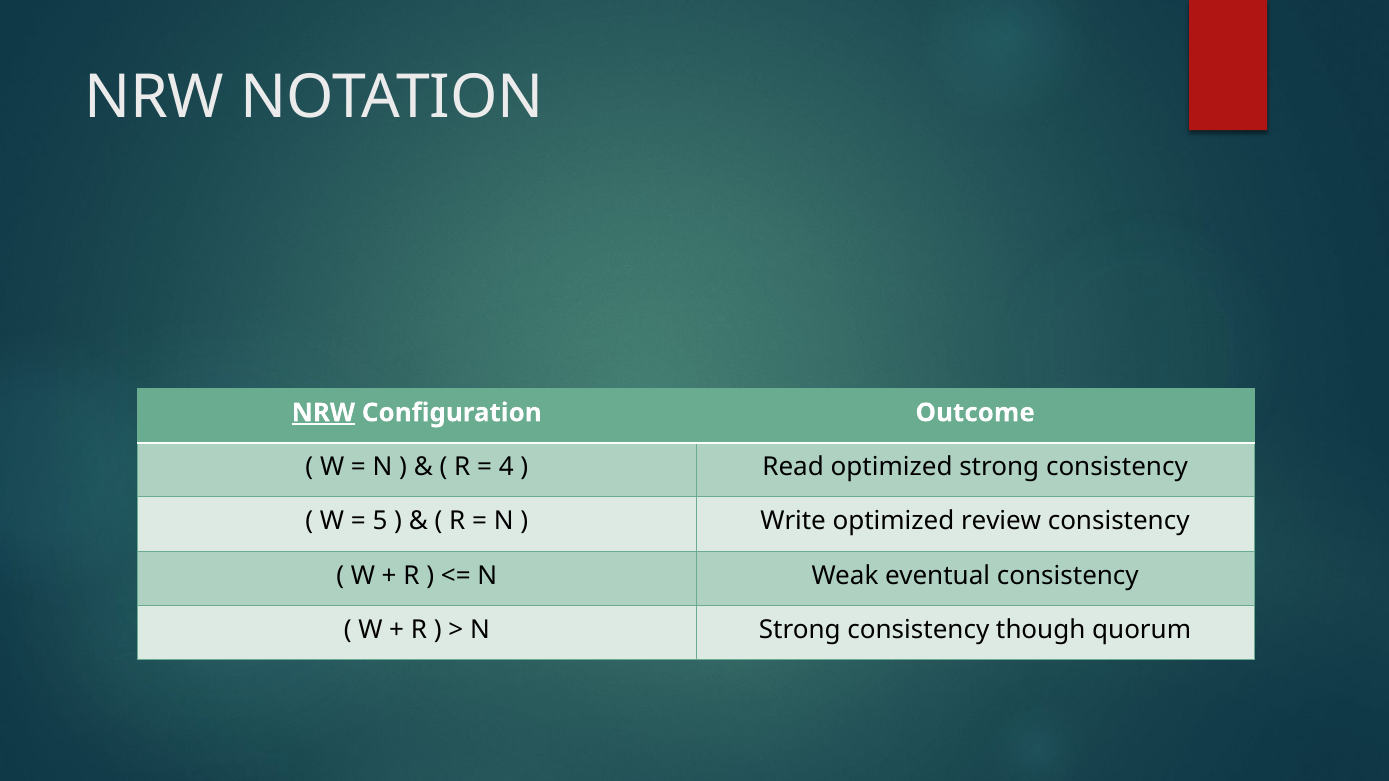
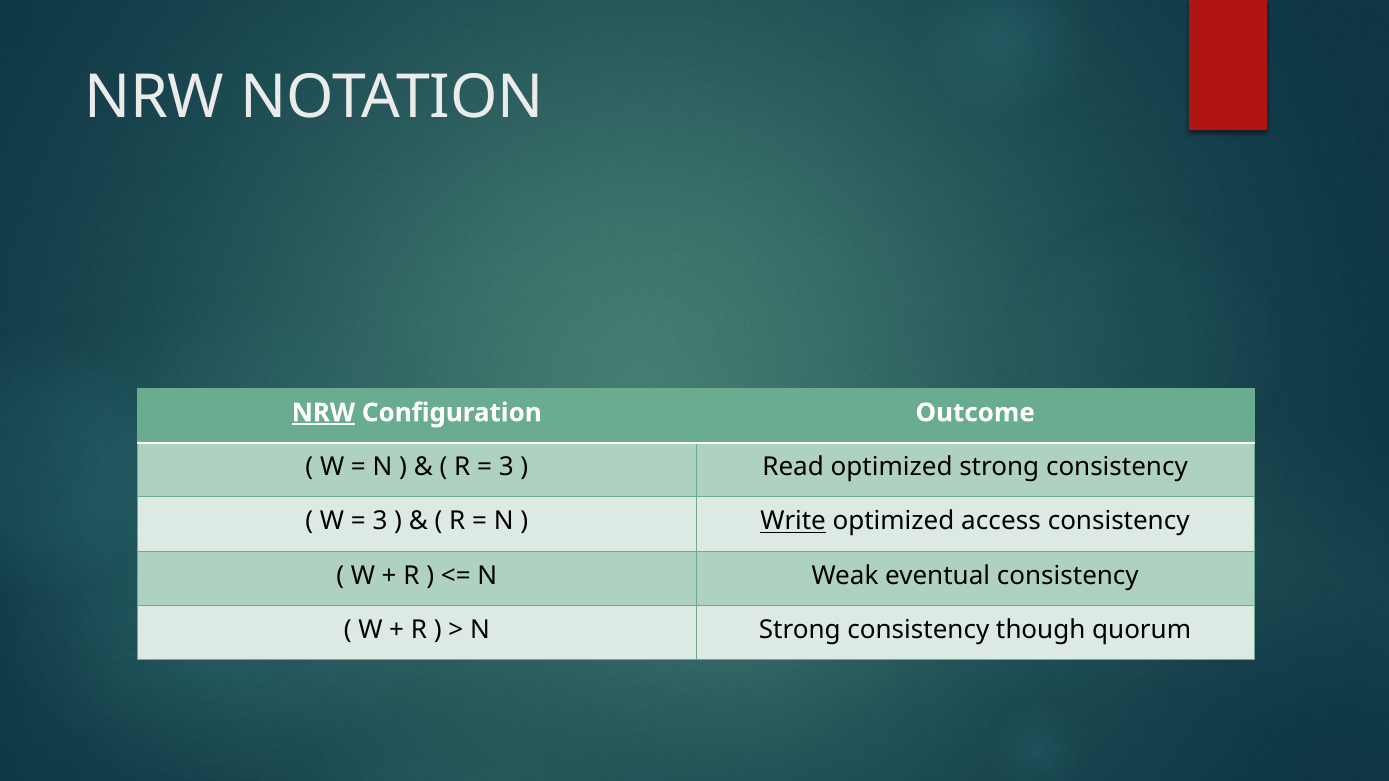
4 at (506, 467): 4 -> 3
5 at (380, 521): 5 -> 3
Write underline: none -> present
review: review -> access
